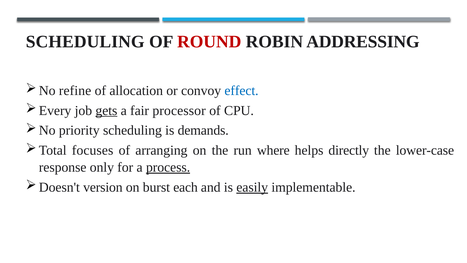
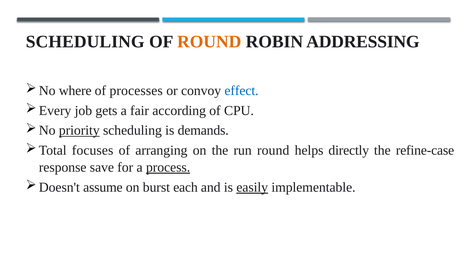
ROUND at (209, 42) colour: red -> orange
refine: refine -> where
allocation: allocation -> processes
gets underline: present -> none
processor: processor -> according
priority underline: none -> present
run where: where -> round
lower-case: lower-case -> refine-case
only: only -> save
version: version -> assume
